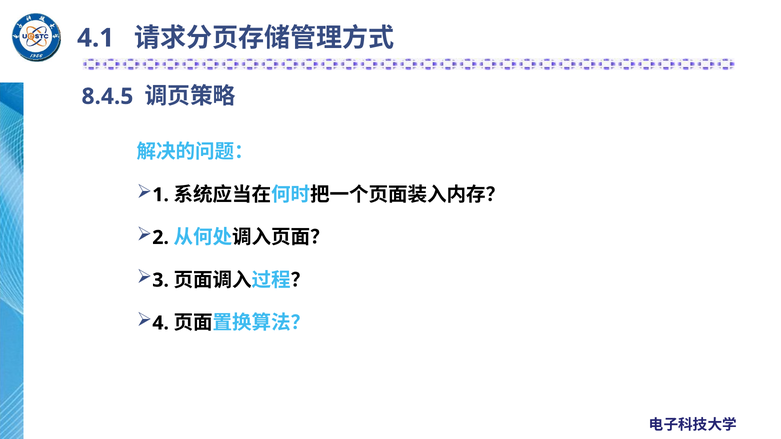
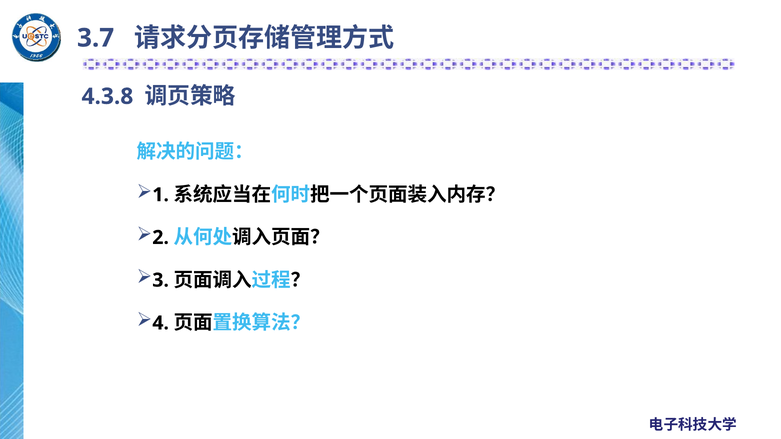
4.1: 4.1 -> 3.7
8.4.5: 8.4.5 -> 4.3.8
